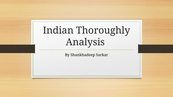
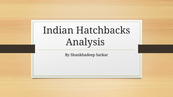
Thoroughly: Thoroughly -> Hatchbacks
